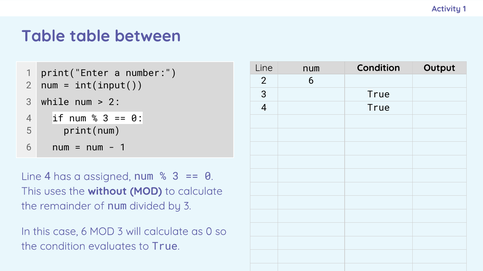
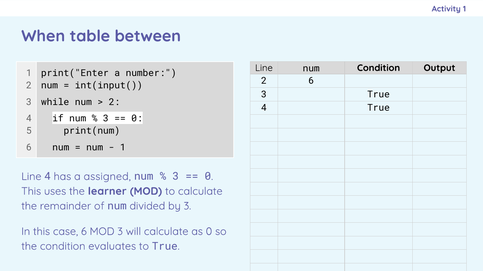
Table at (43, 36): Table -> When
without: without -> learner
